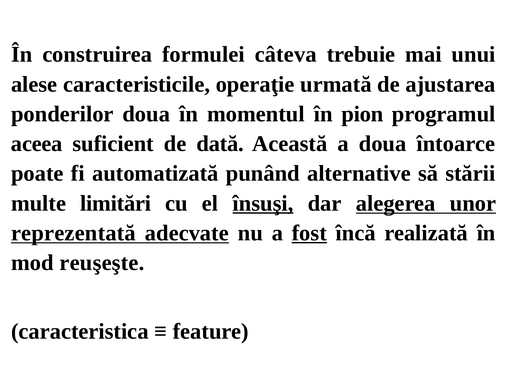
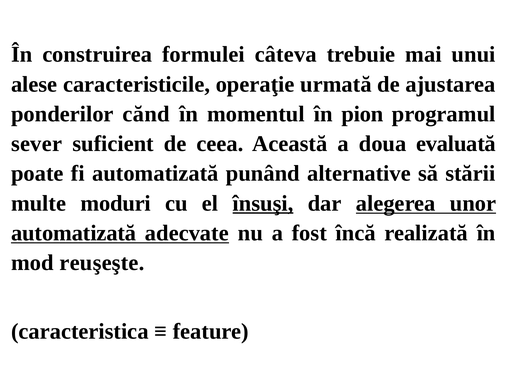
ponderilor doua: doua -> cănd
aceea: aceea -> sever
dată: dată -> ceea
întoarce: întoarce -> evaluată
limitări: limitări -> moduri
reprezentată at (73, 233): reprezentată -> automatizată
fost underline: present -> none
